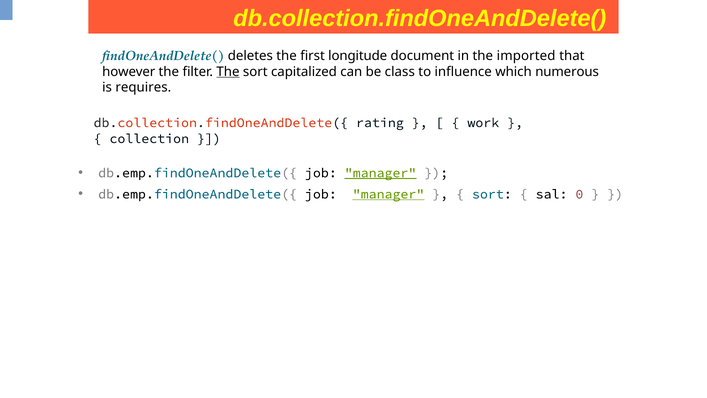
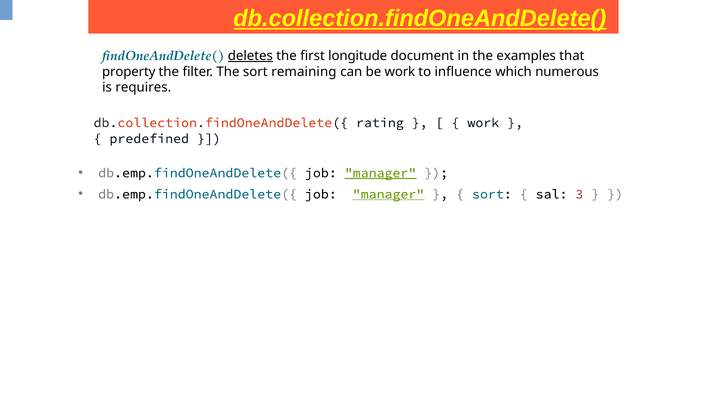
db.collection.findOneAndDelete( underline: none -> present
deletes underline: none -> present
imported: imported -> examples
however: however -> property
The at (228, 72) underline: present -> none
capitalized: capitalized -> remaining
be class: class -> work
collection: collection -> predefined
0: 0 -> 3
